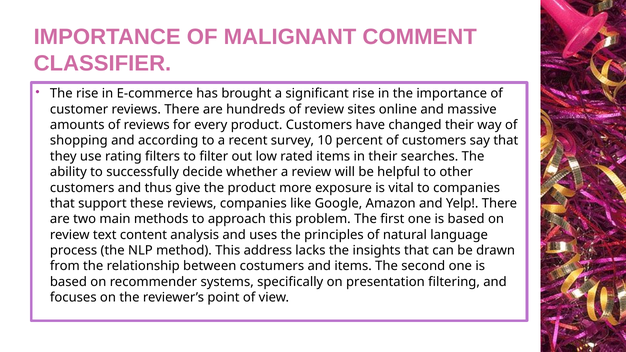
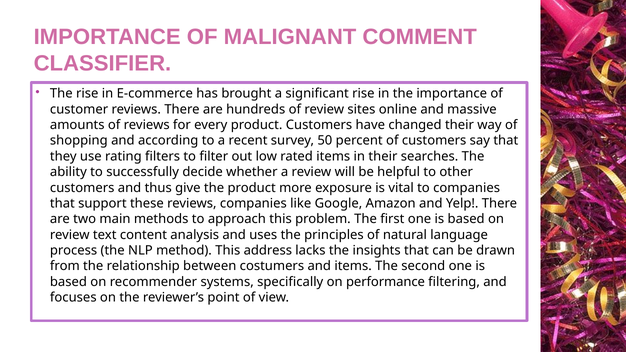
10: 10 -> 50
presentation: presentation -> performance
